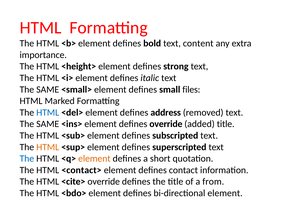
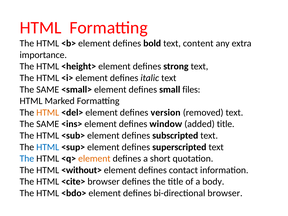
HTML at (48, 112) colour: blue -> orange
address: address -> version
defines override: override -> window
HTML at (48, 147) colour: orange -> blue
<contact>: <contact> -> <without>
<cite> override: override -> browser
from: from -> body
bi-directional element: element -> browser
